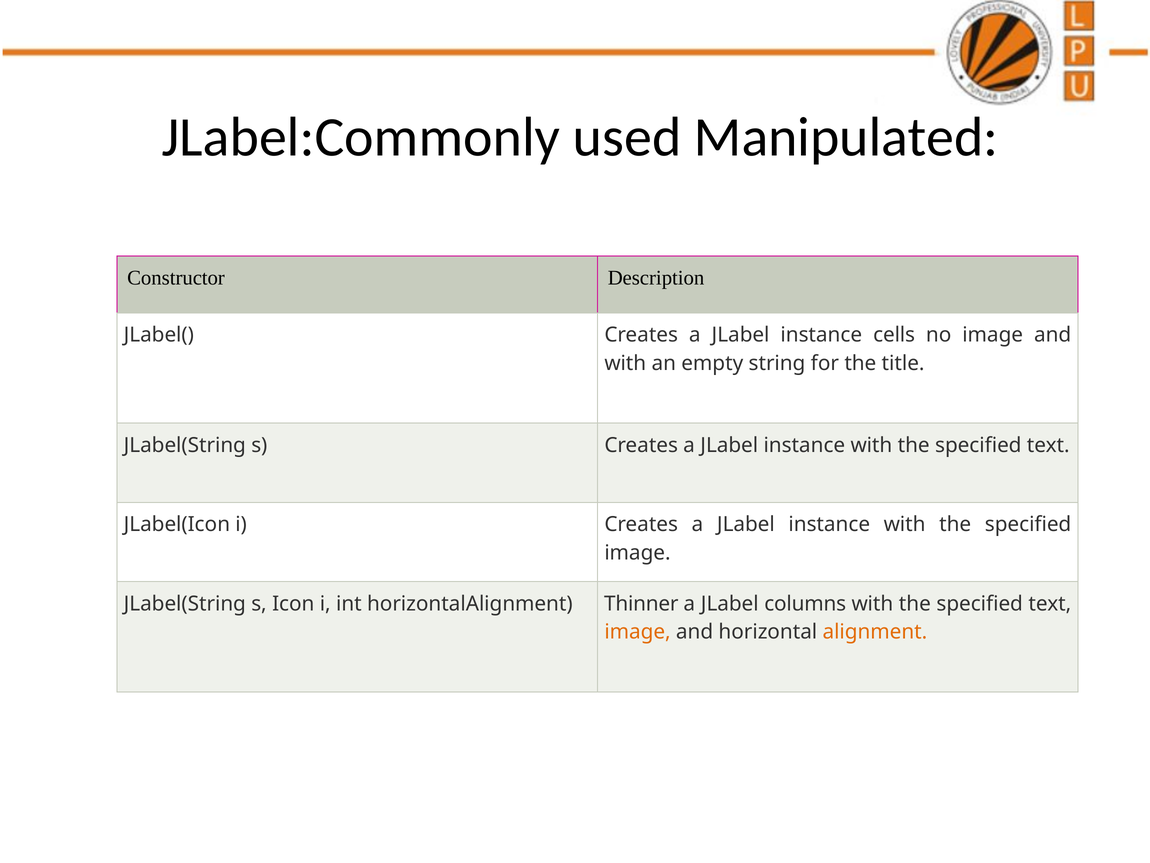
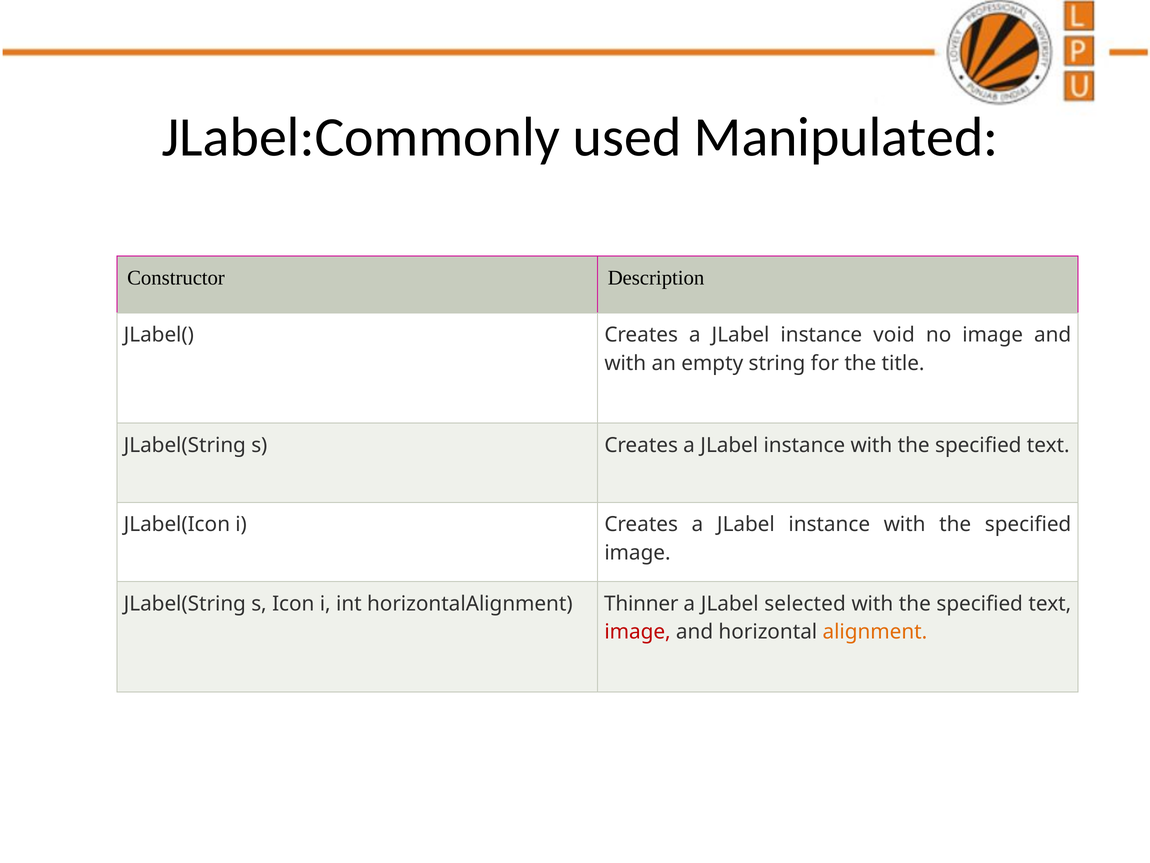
cells: cells -> void
columns: columns -> selected
image at (638, 632) colour: orange -> red
